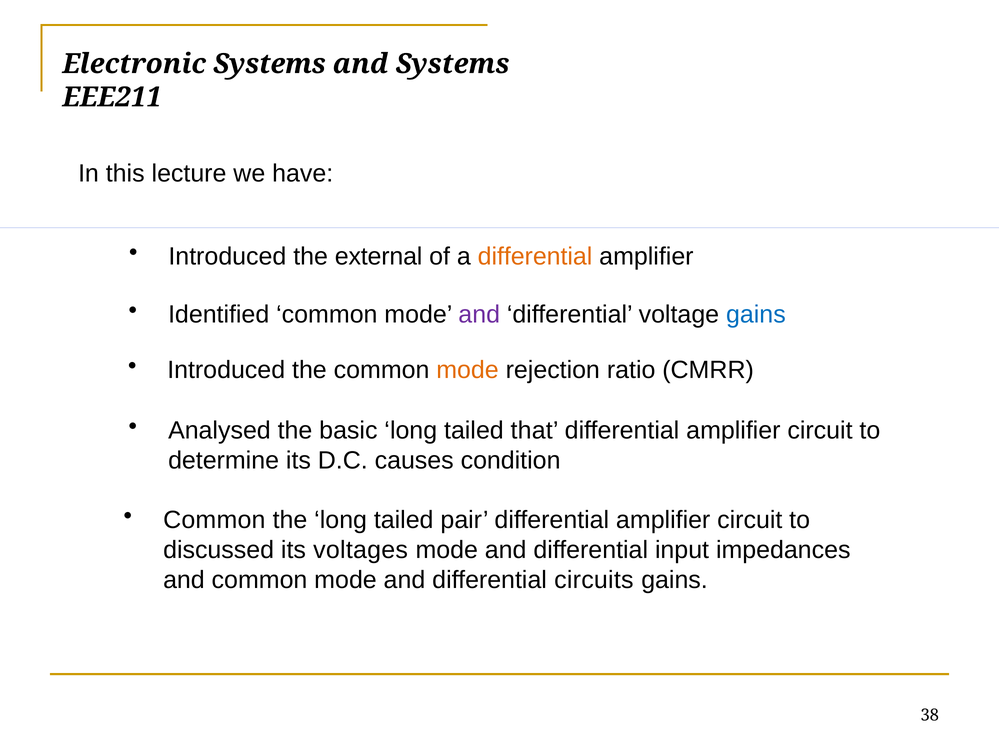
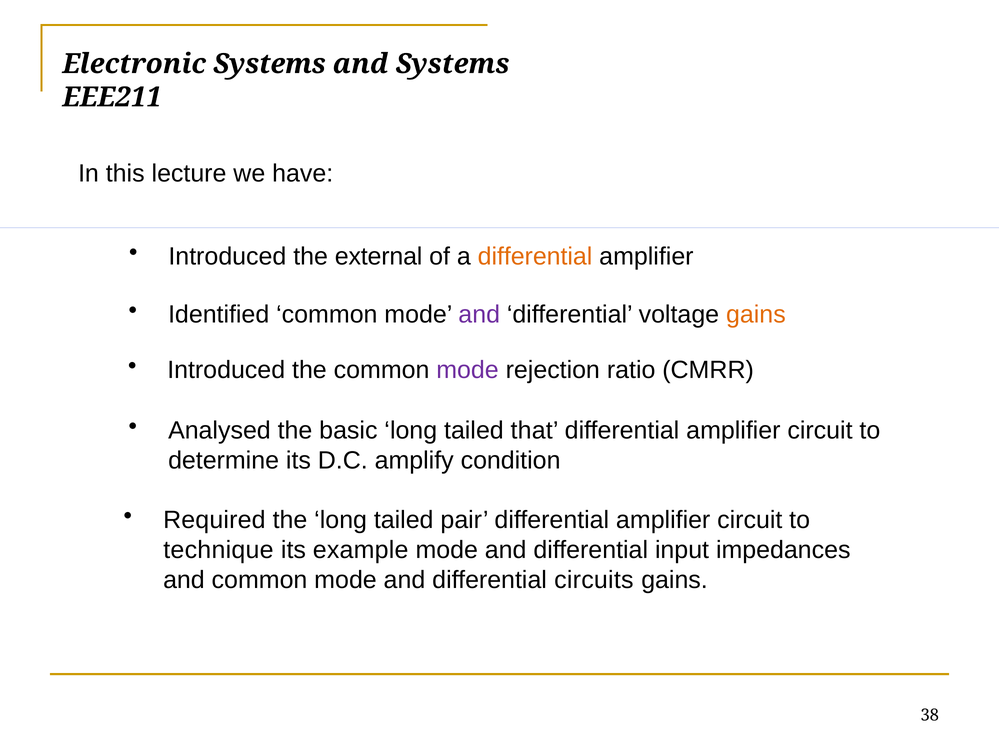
gains at (756, 315) colour: blue -> orange
mode at (468, 370) colour: orange -> purple
causes: causes -> amplify
Common at (214, 520): Common -> Required
discussed: discussed -> technique
voltages: voltages -> example
